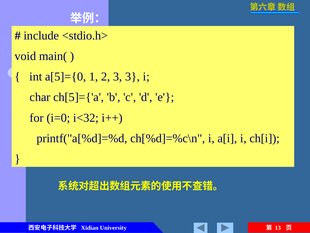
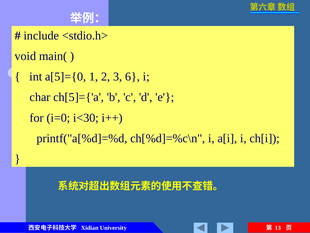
3 3: 3 -> 6
i<32: i<32 -> i<30
